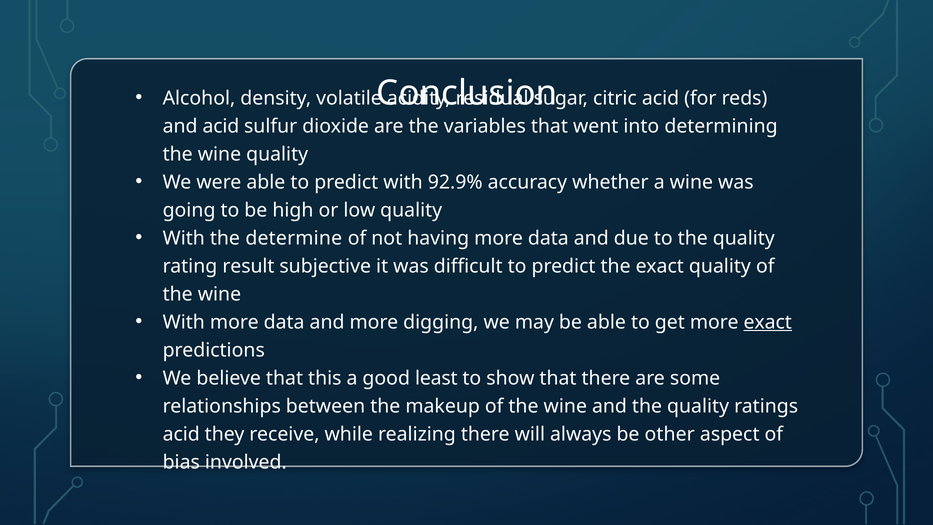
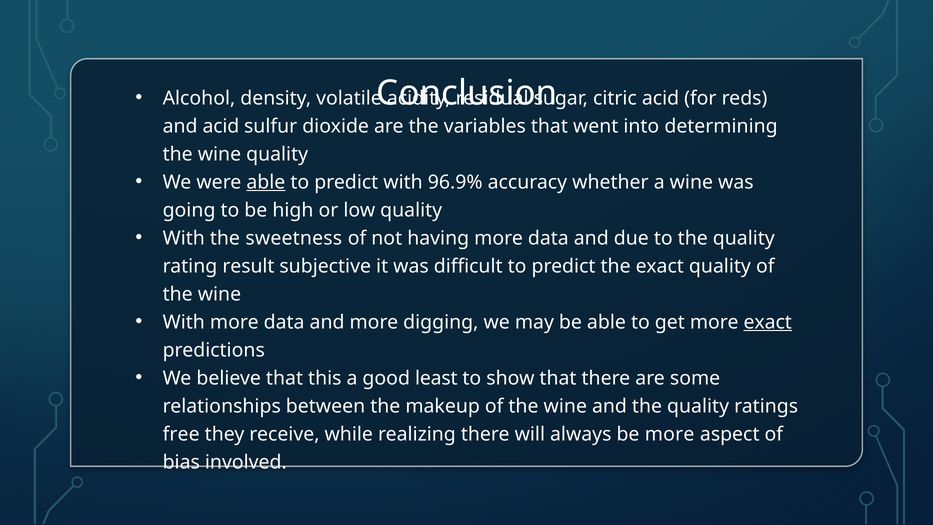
able at (266, 182) underline: none -> present
92.9%: 92.9% -> 96.9%
determine: determine -> sweetness
acid at (181, 434): acid -> free
be other: other -> more
